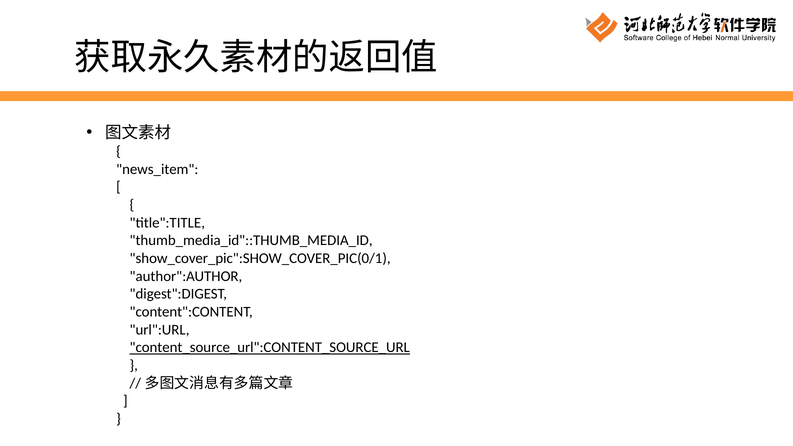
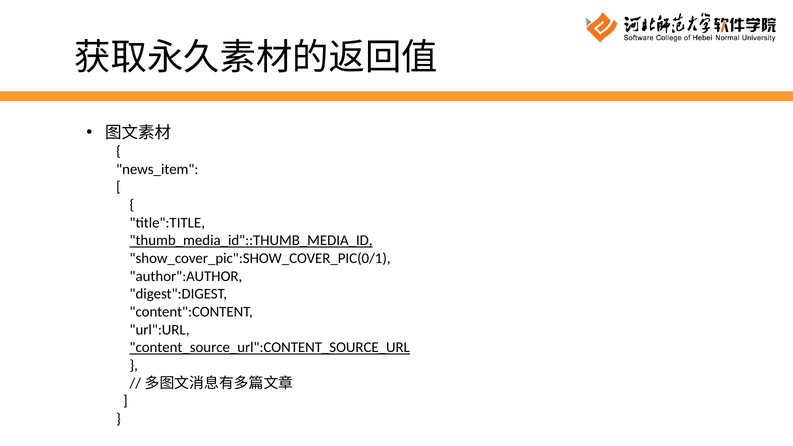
thumb_media_id"::THUMB_MEDIA_ID underline: none -> present
